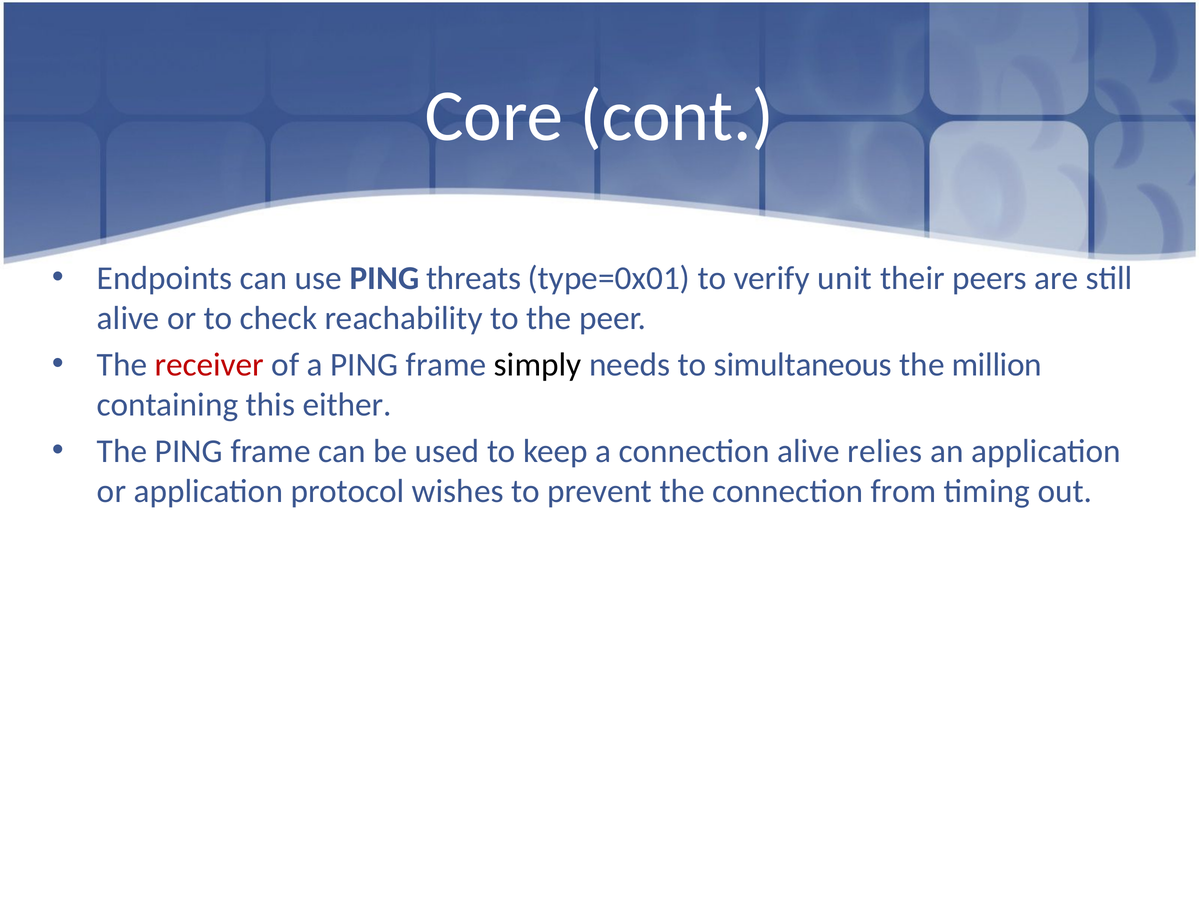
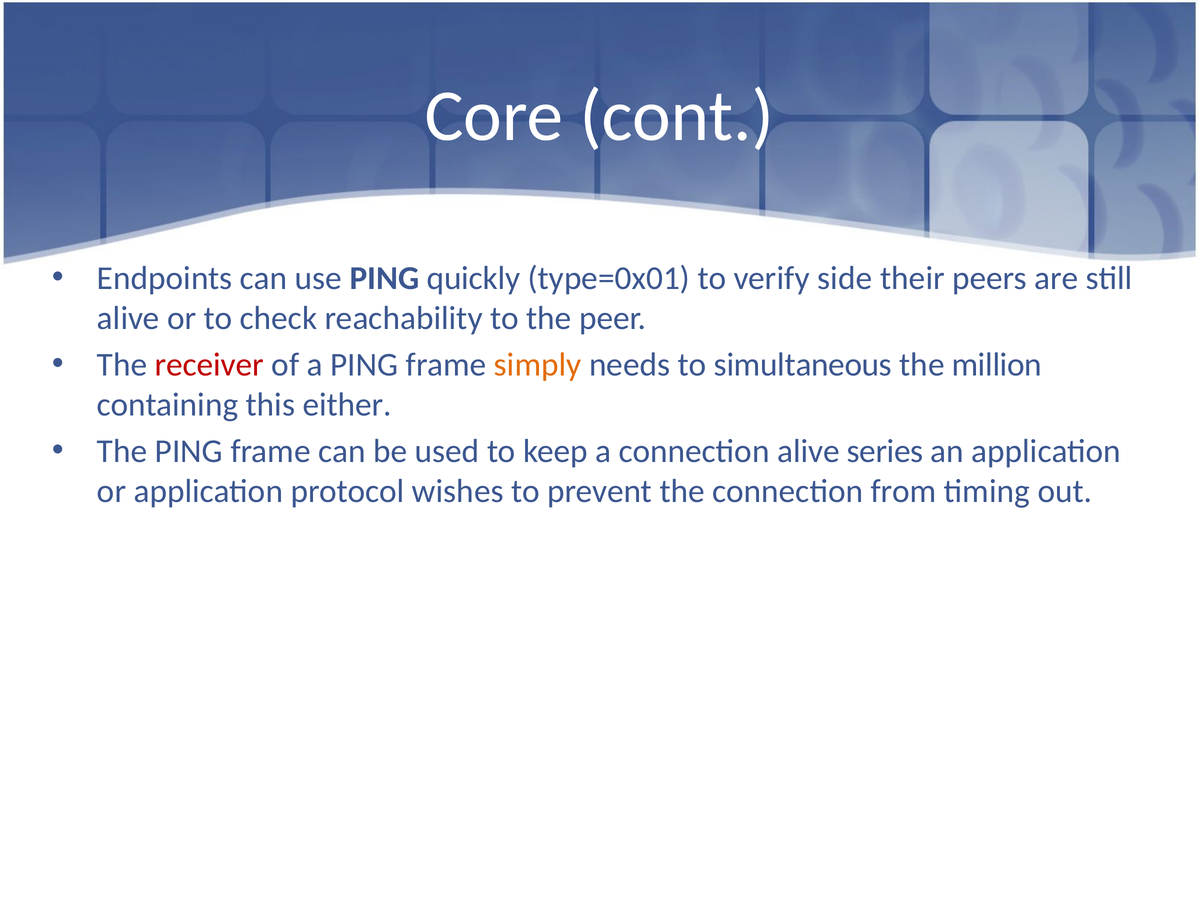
threats: threats -> quickly
unit: unit -> side
simply colour: black -> orange
relies: relies -> series
